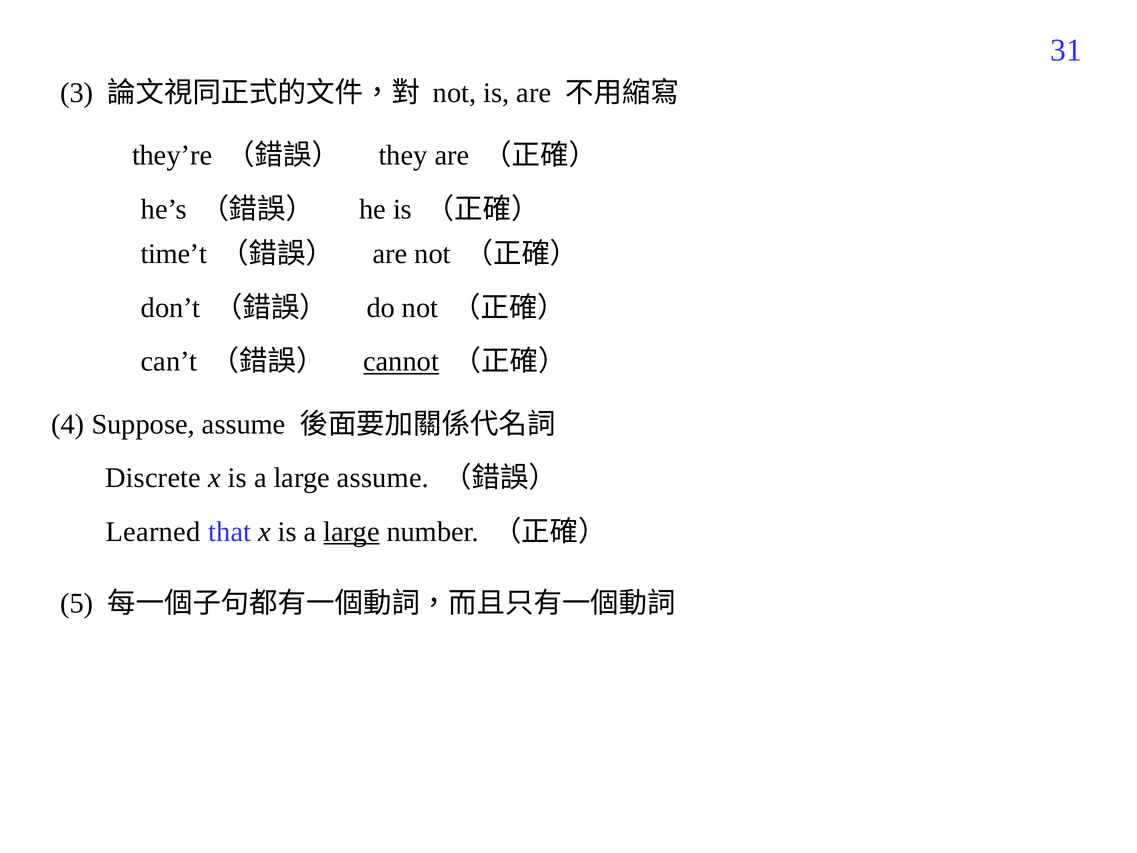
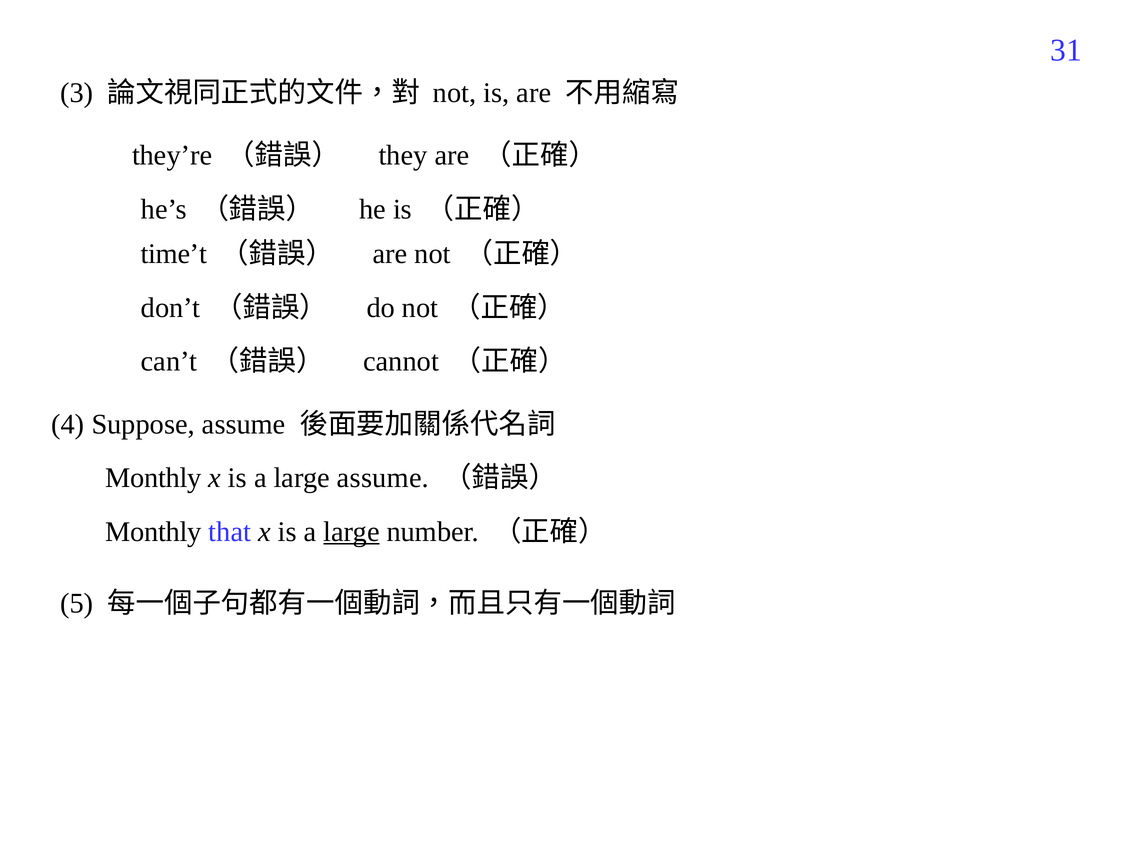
cannot underline: present -> none
Discrete at (153, 478): Discrete -> Monthly
Learned at (153, 532): Learned -> Monthly
